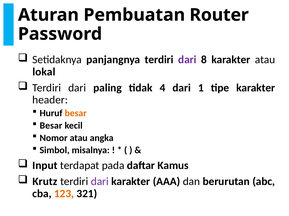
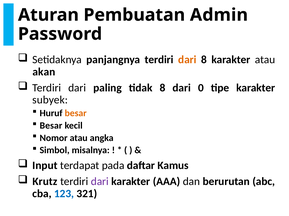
Router: Router -> Admin
dari at (187, 60) colour: purple -> orange
lokal: lokal -> akan
tidak 4: 4 -> 8
1: 1 -> 0
header: header -> subyek
123 colour: orange -> blue
